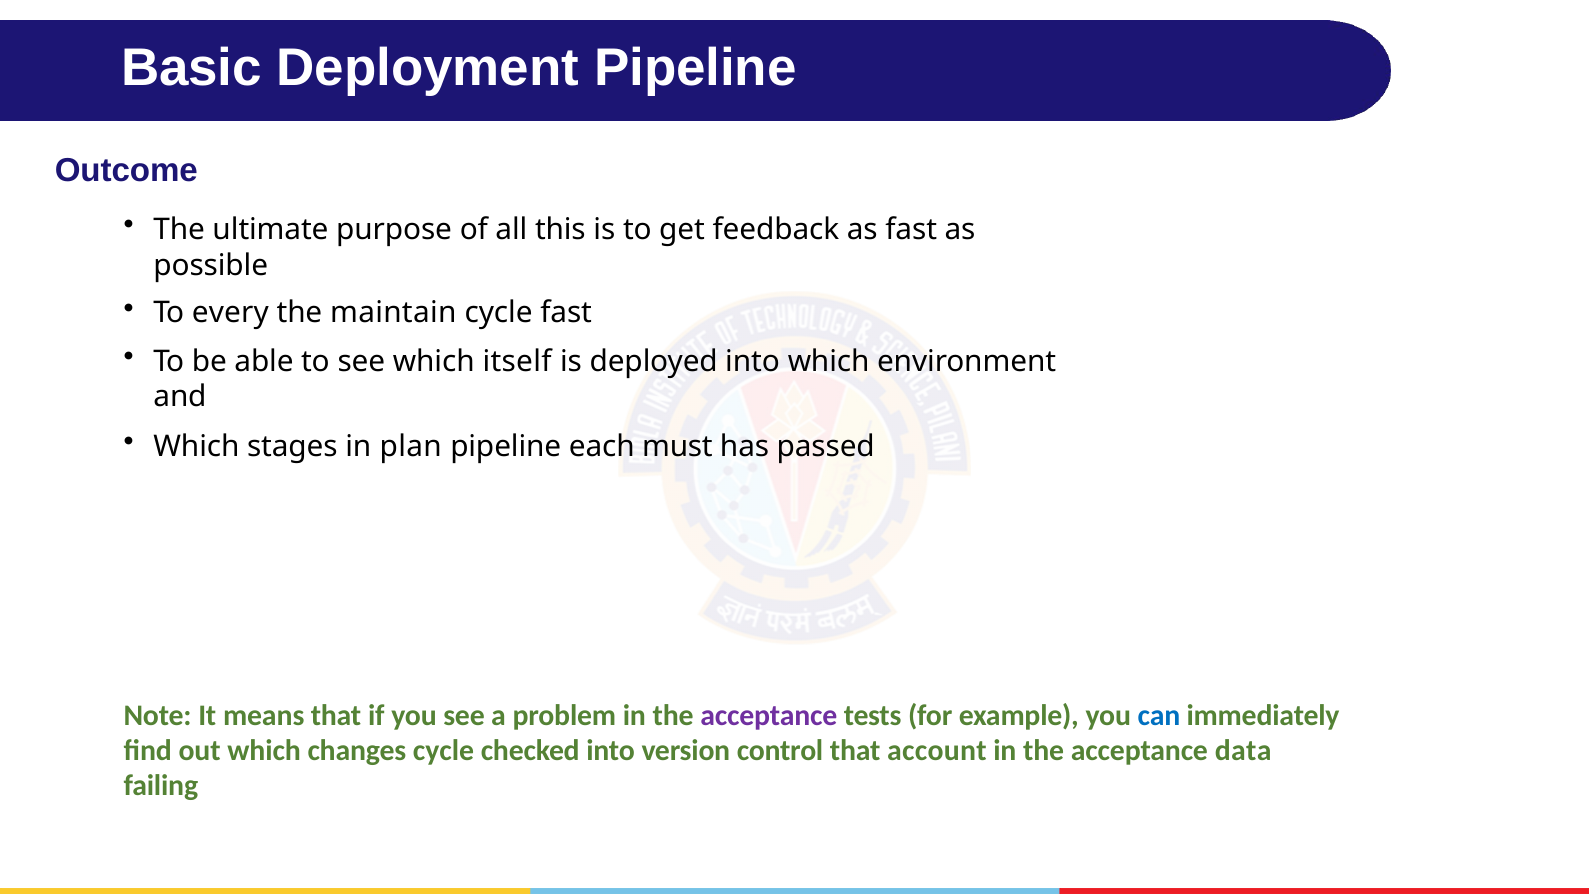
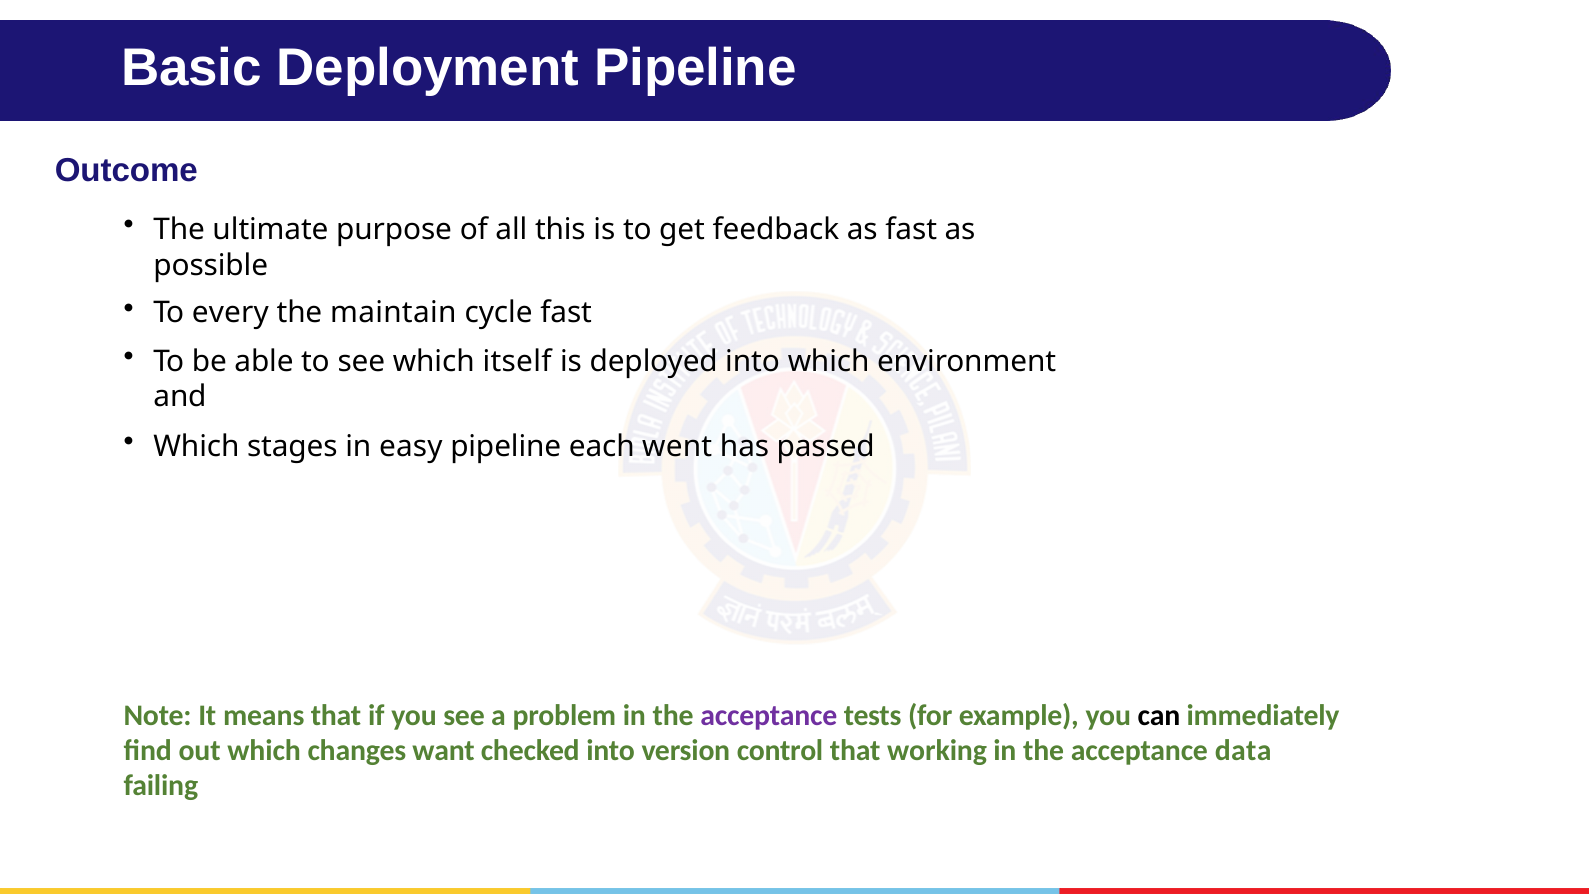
plan: plan -> easy
must: must -> went
can colour: blue -> black
changes cycle: cycle -> want
account: account -> working
